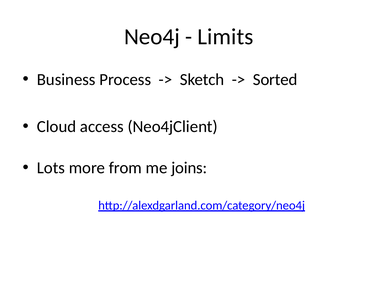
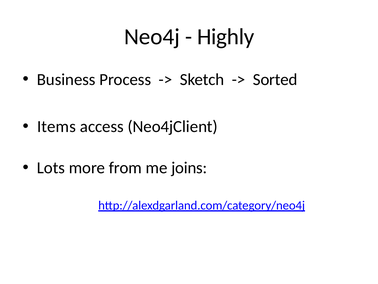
Limits: Limits -> Highly
Cloud: Cloud -> Items
